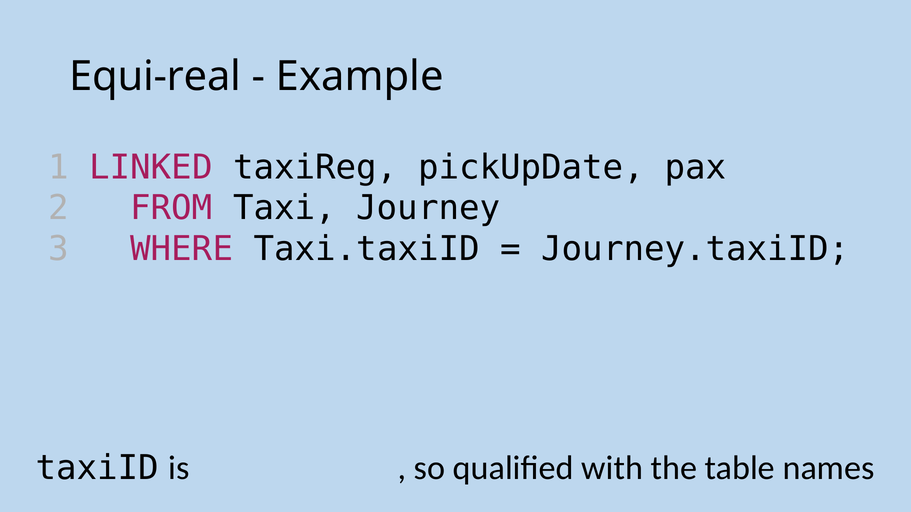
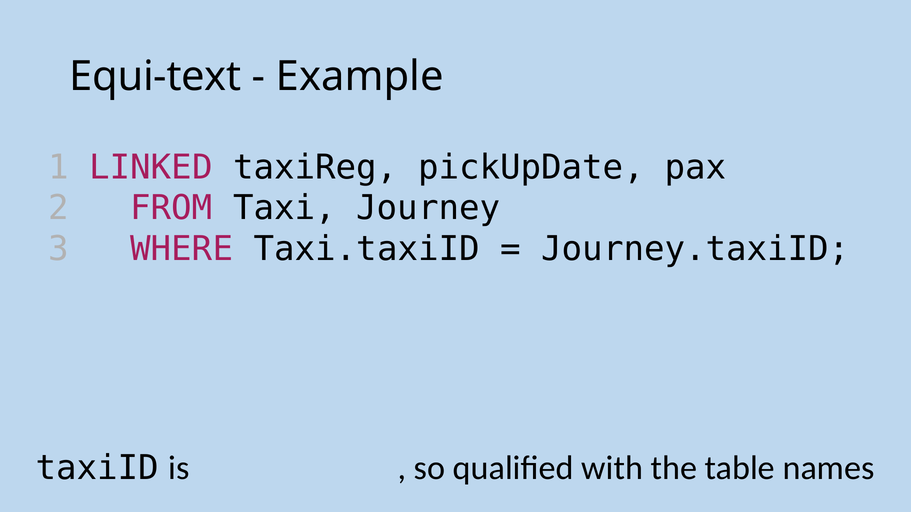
Equi-real: Equi-real -> Equi-text
